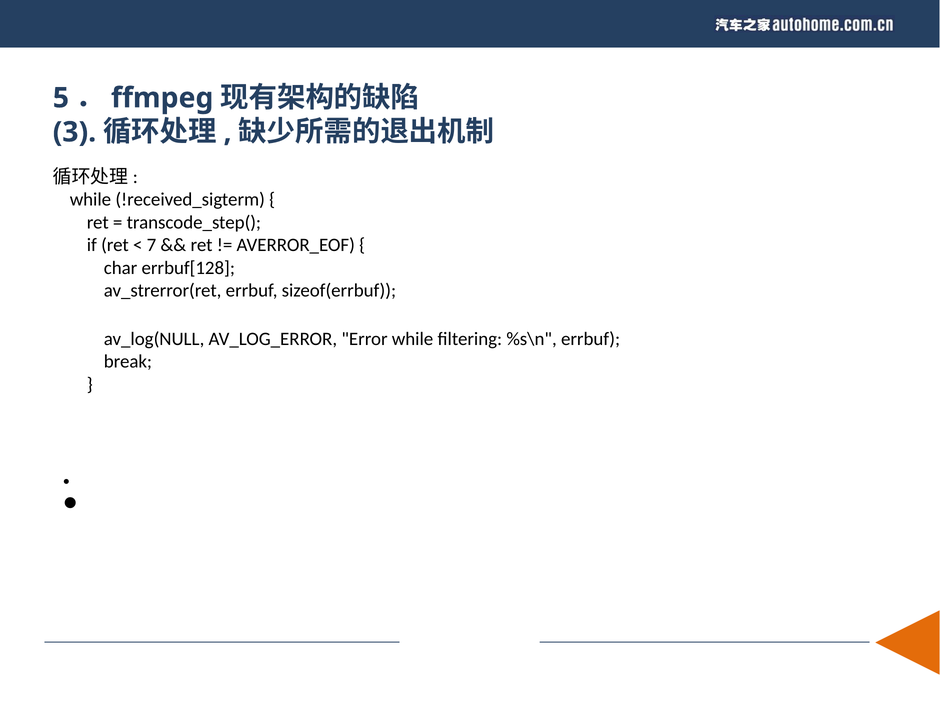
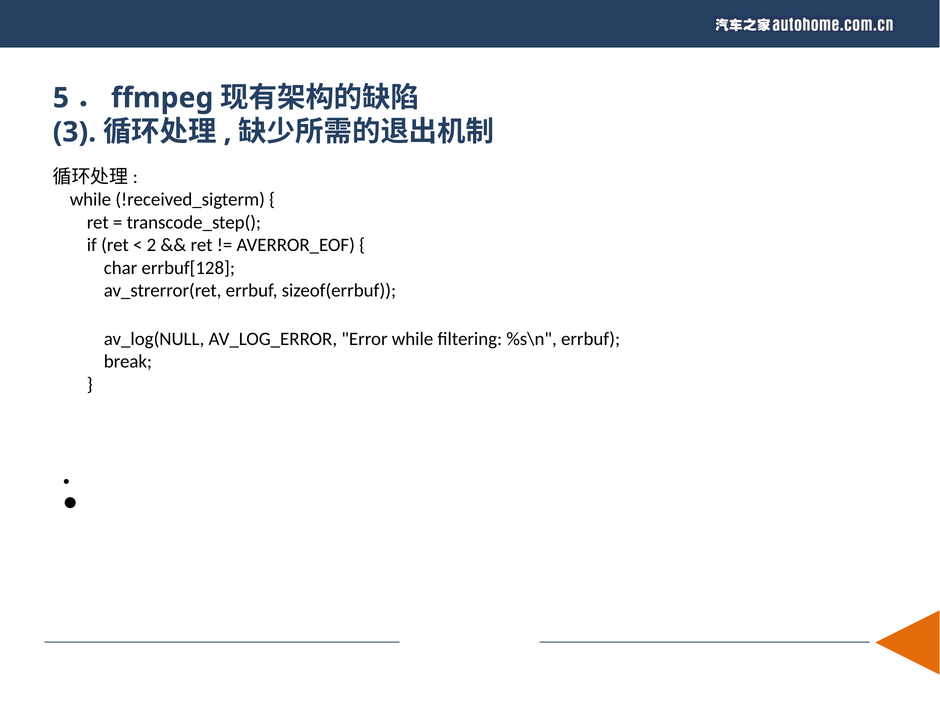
7: 7 -> 2
